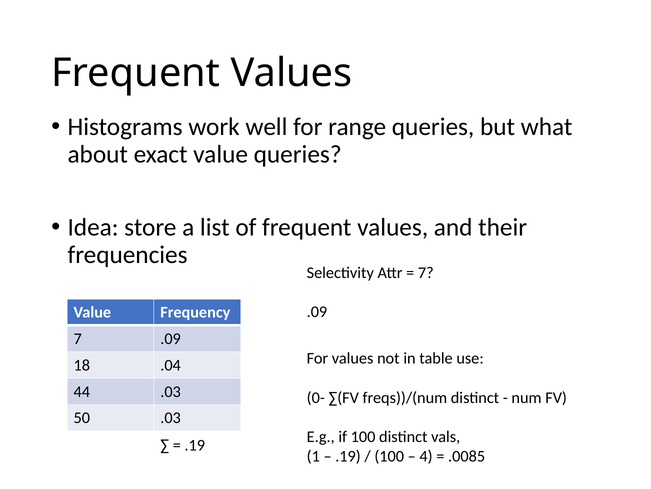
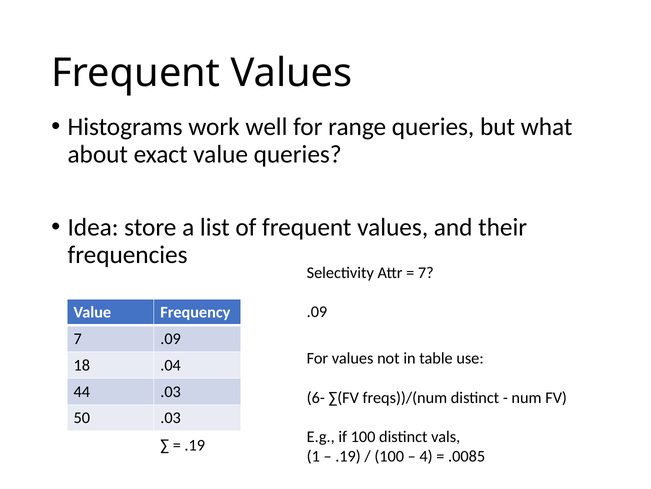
0-: 0- -> 6-
